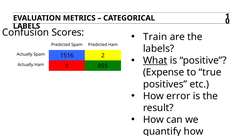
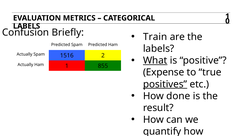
Scores: Scores -> Briefly
positives underline: none -> present
error: error -> done
